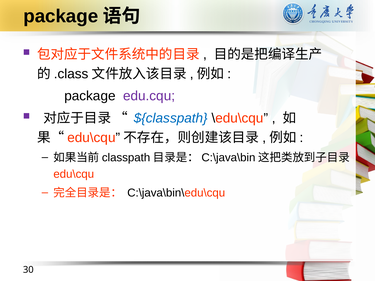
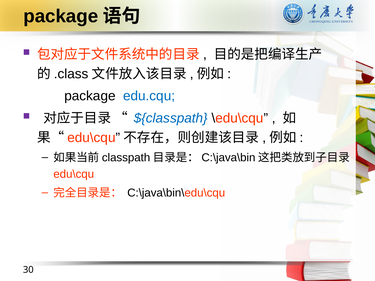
edu.cqu colour: purple -> blue
